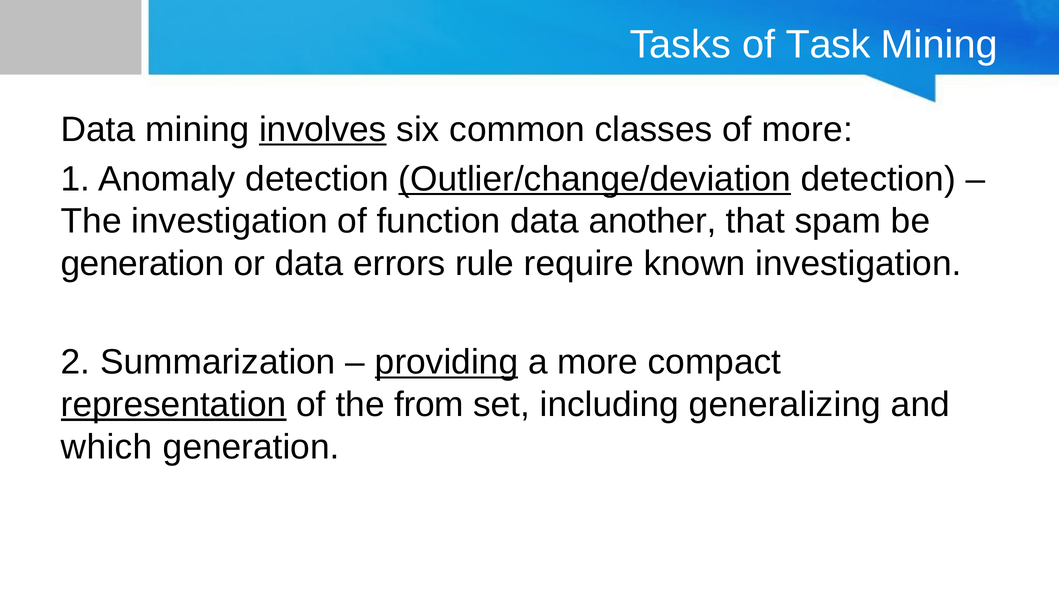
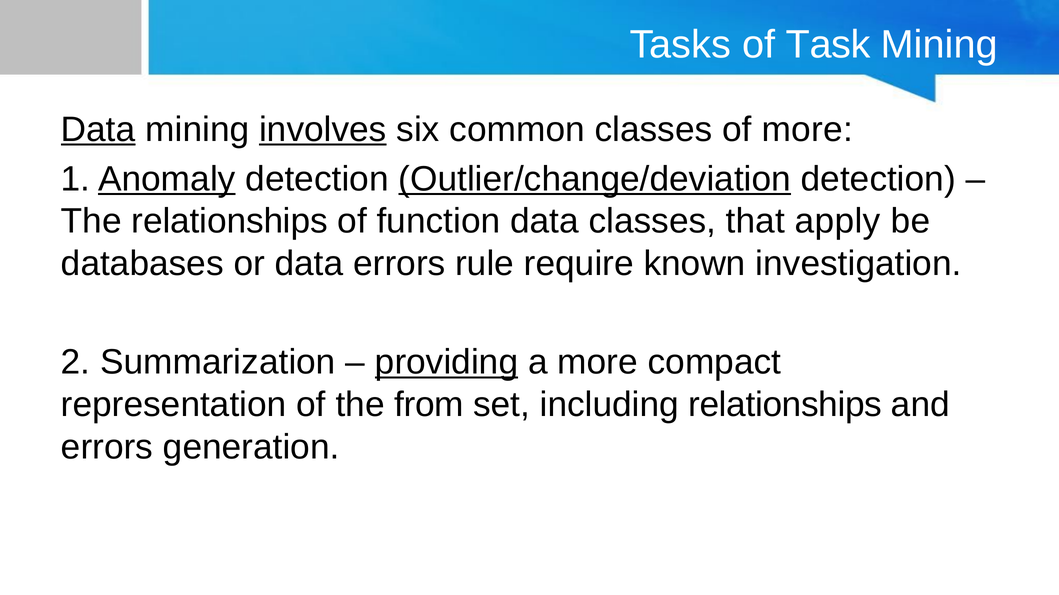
Data at (98, 130) underline: none -> present
Anomaly underline: none -> present
The investigation: investigation -> relationships
data another: another -> classes
spam: spam -> apply
generation at (142, 264): generation -> databases
representation underline: present -> none
including generalizing: generalizing -> relationships
which at (107, 447): which -> errors
